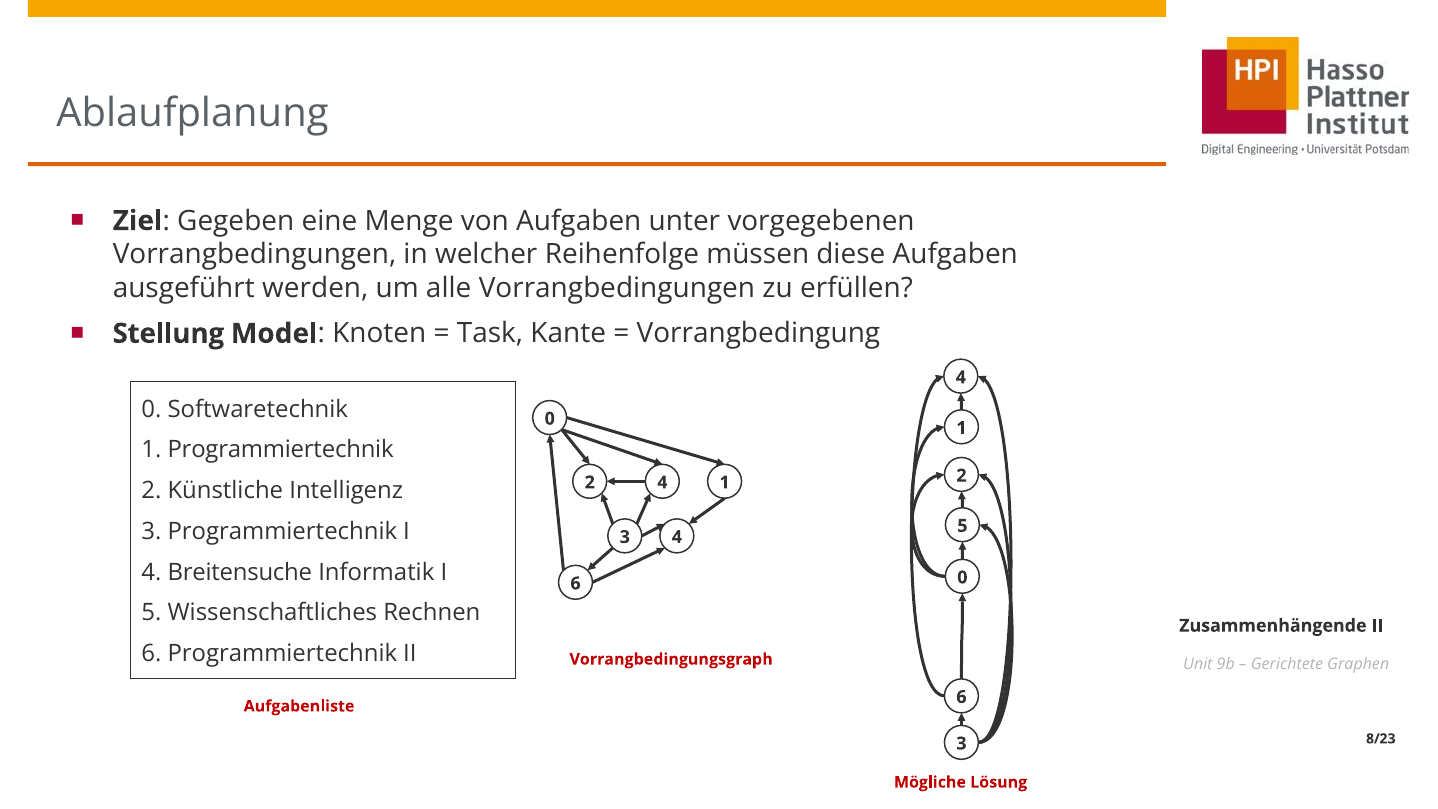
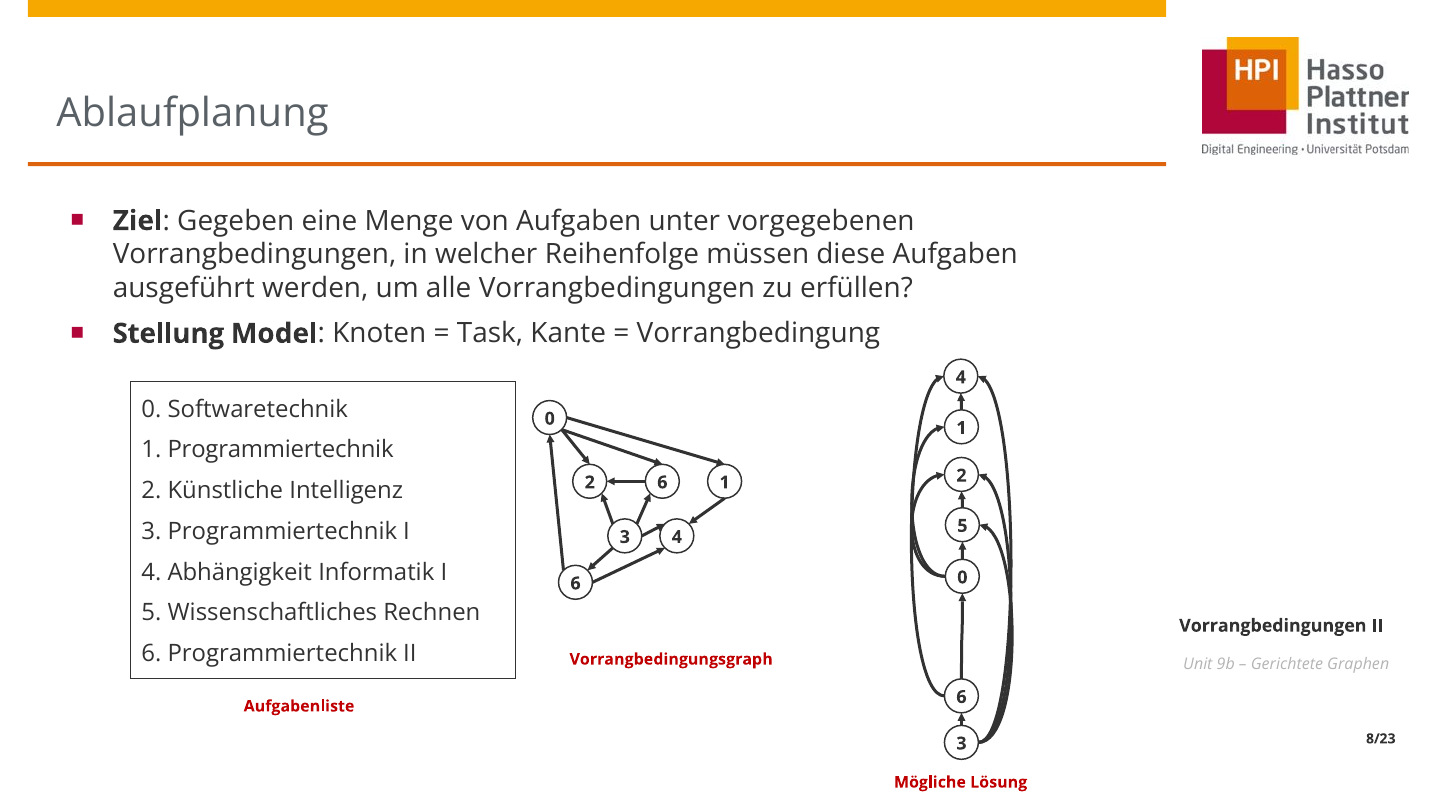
2 4: 4 -> 6
Breitensuche: Breitensuche -> Abhängigkeit
Zusammenhängende at (1273, 626): Zusammenhängende -> Vorrangbedingungen
